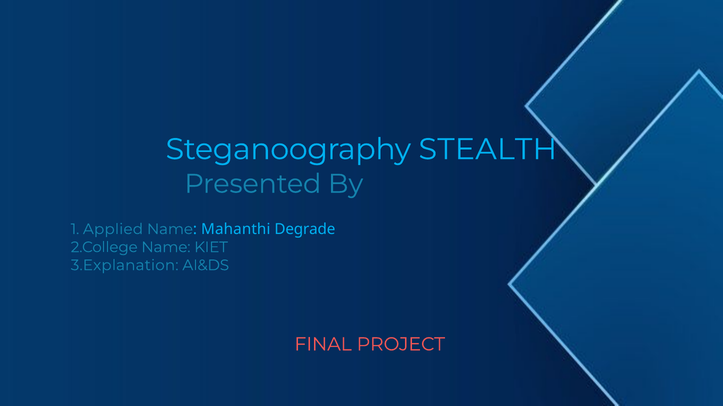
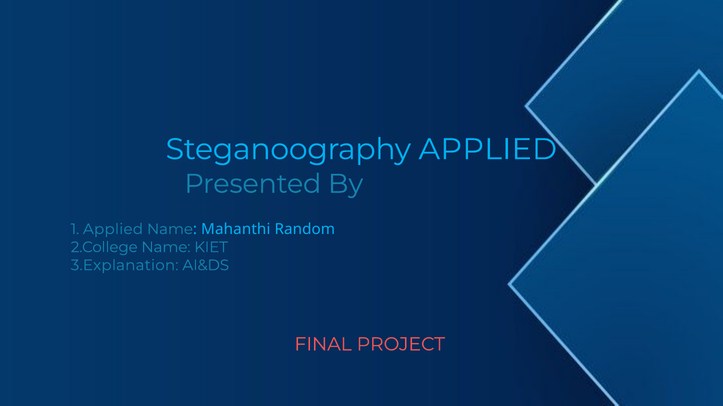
Steganoography STEALTH: STEALTH -> APPLIED
Degrade: Degrade -> Random
